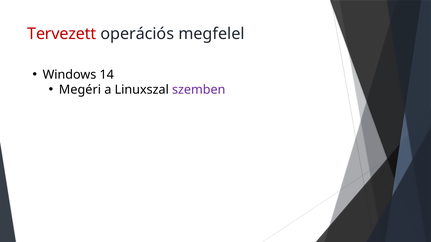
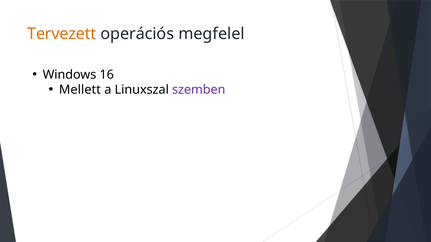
Tervezett colour: red -> orange
14: 14 -> 16
Megéri: Megéri -> Mellett
